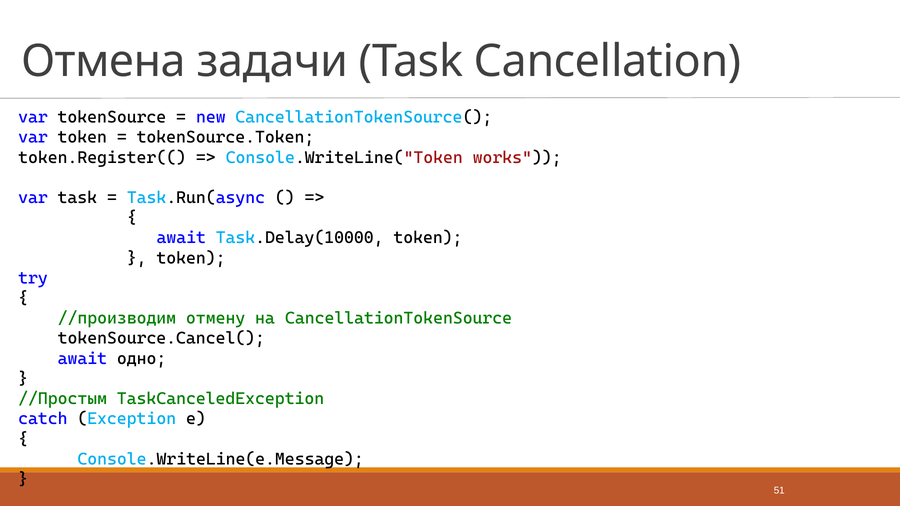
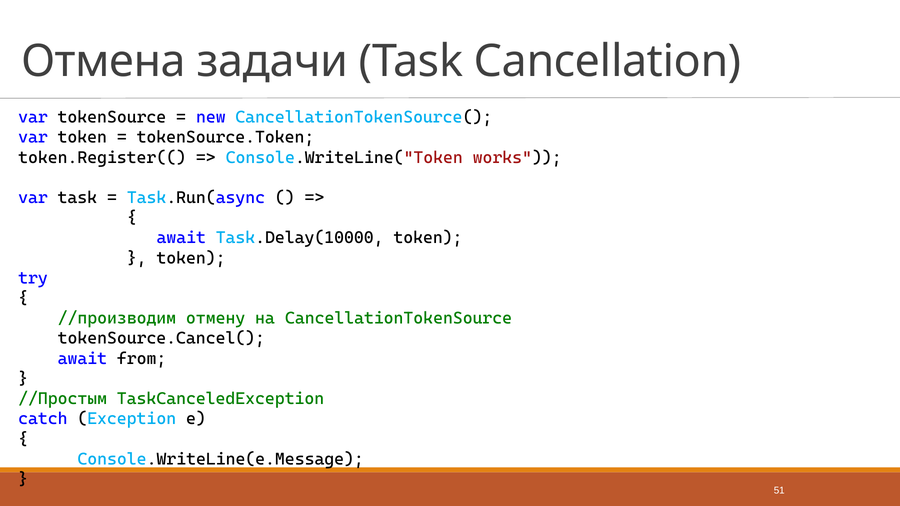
одно: одно -> from
